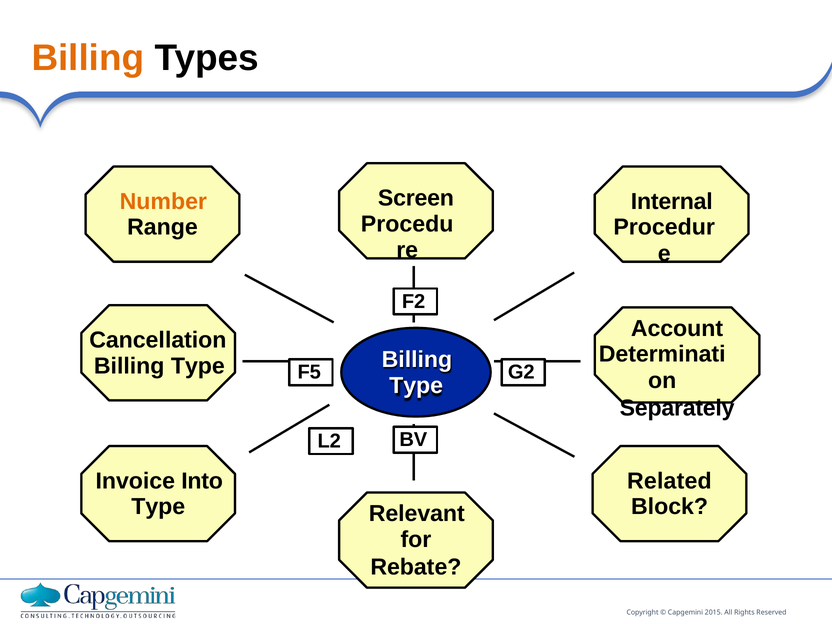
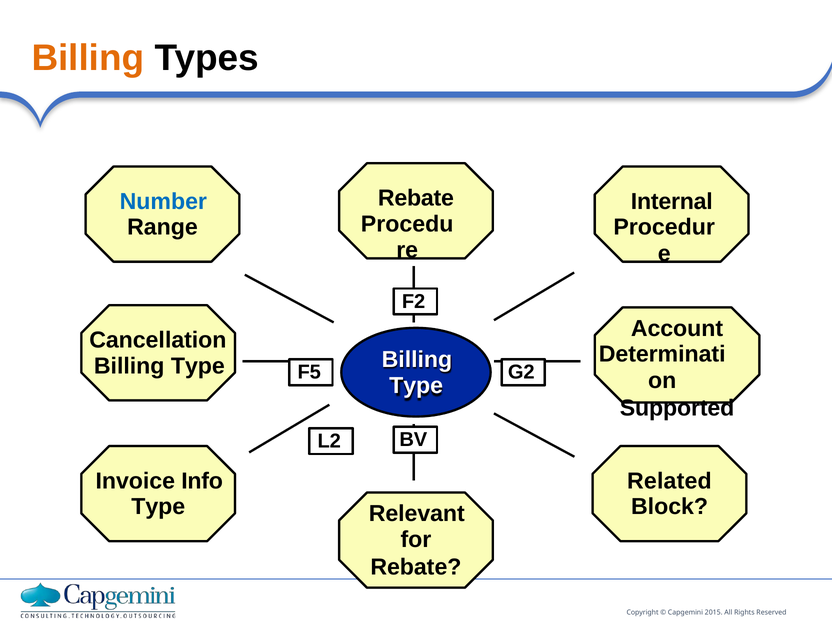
Screen at (416, 198): Screen -> Rebate
Number colour: orange -> blue
Separately: Separately -> Supported
Into: Into -> Info
